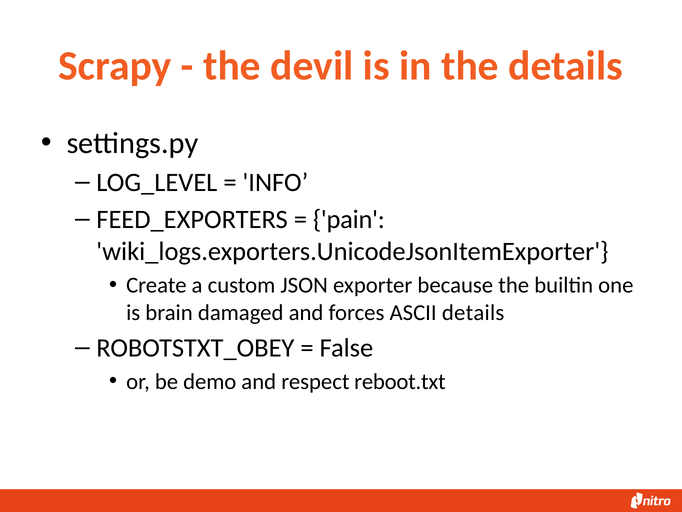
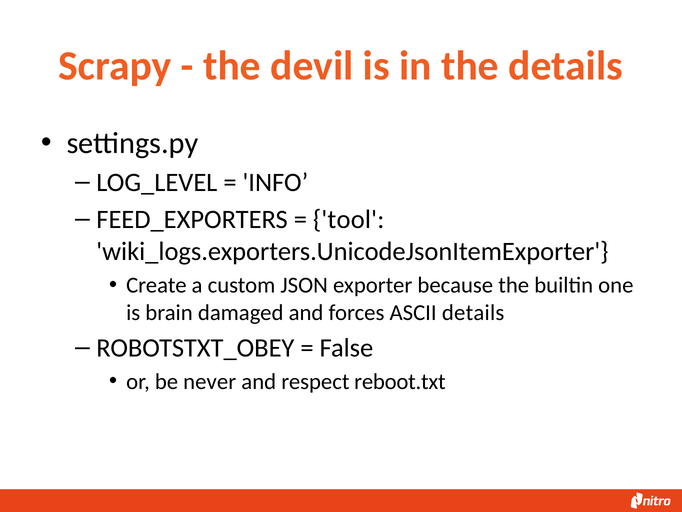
pain: pain -> tool
demo: demo -> never
